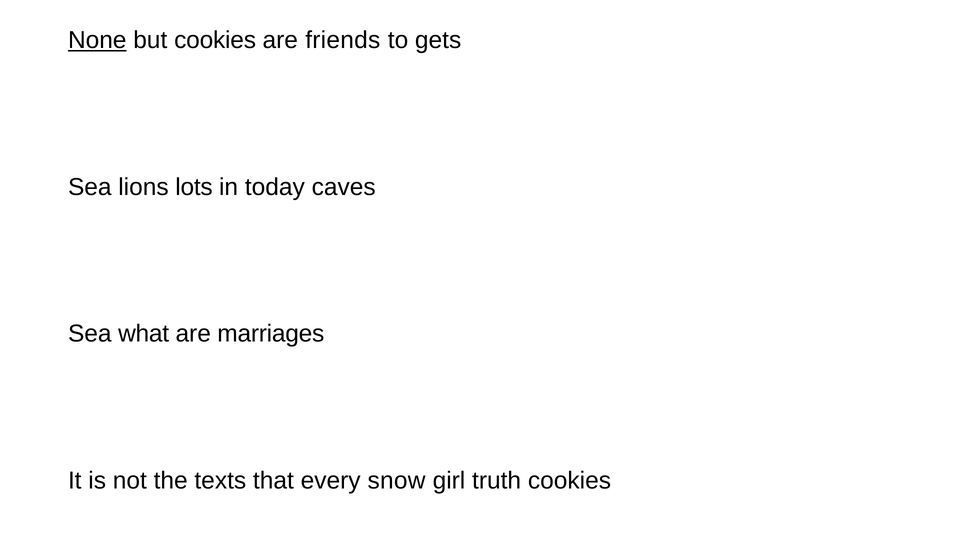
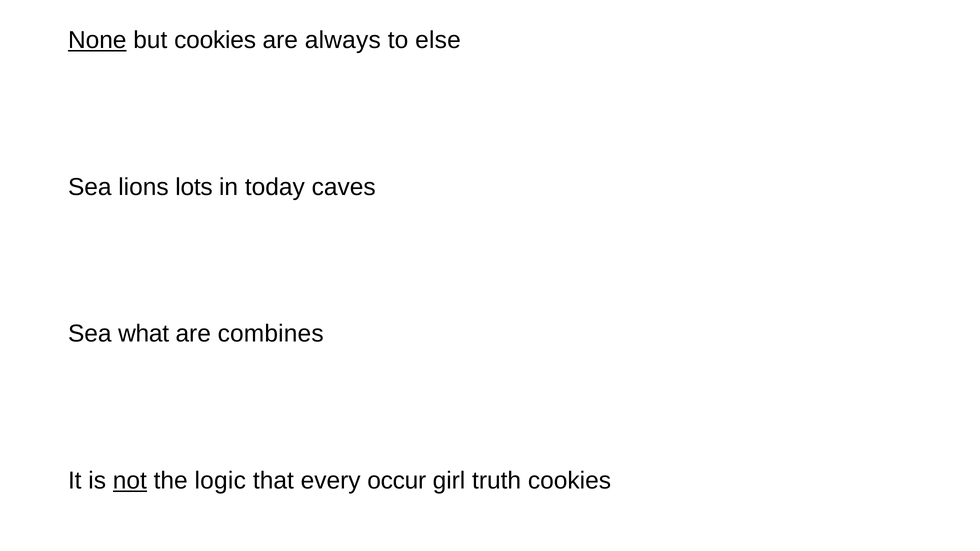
friends: friends -> always
gets: gets -> else
marriages: marriages -> combines
not underline: none -> present
texts: texts -> logic
snow: snow -> occur
